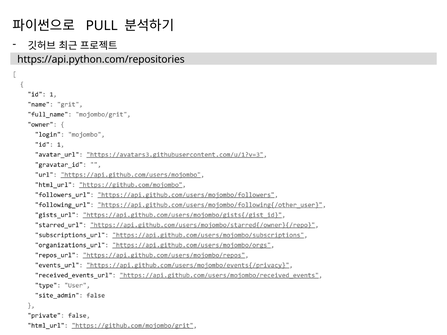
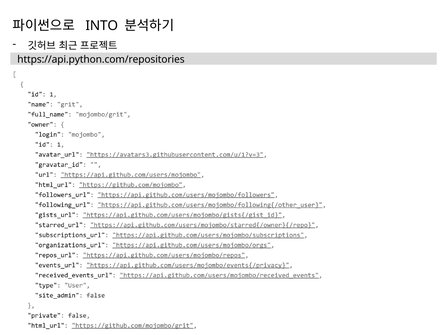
PULL: PULL -> INTO
